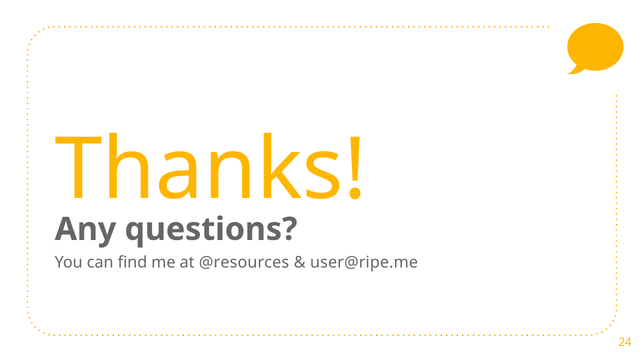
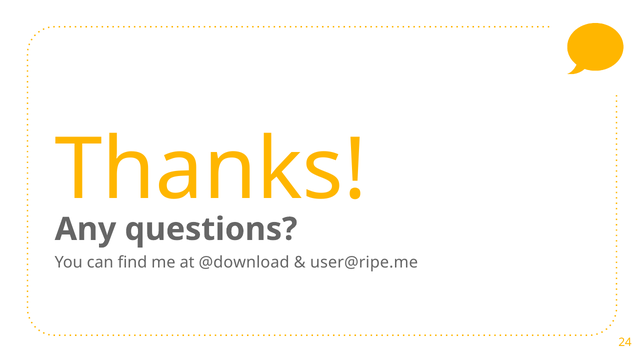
@resources: @resources -> @download
